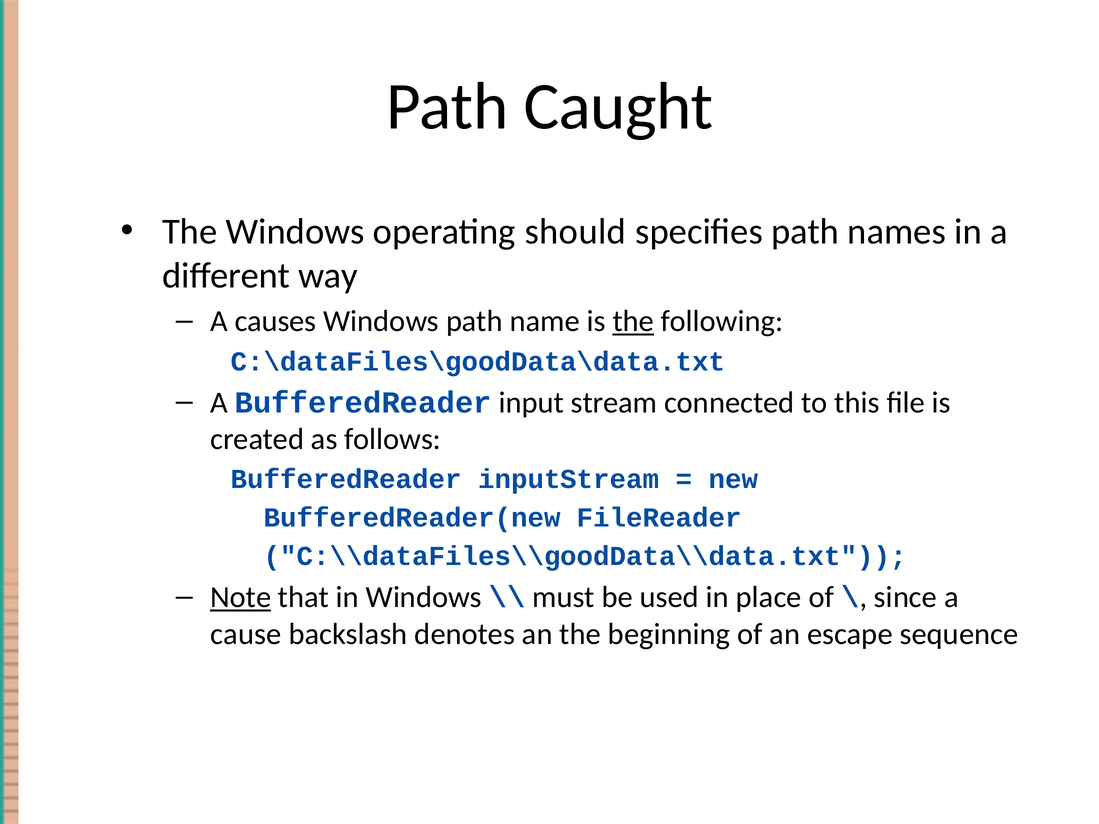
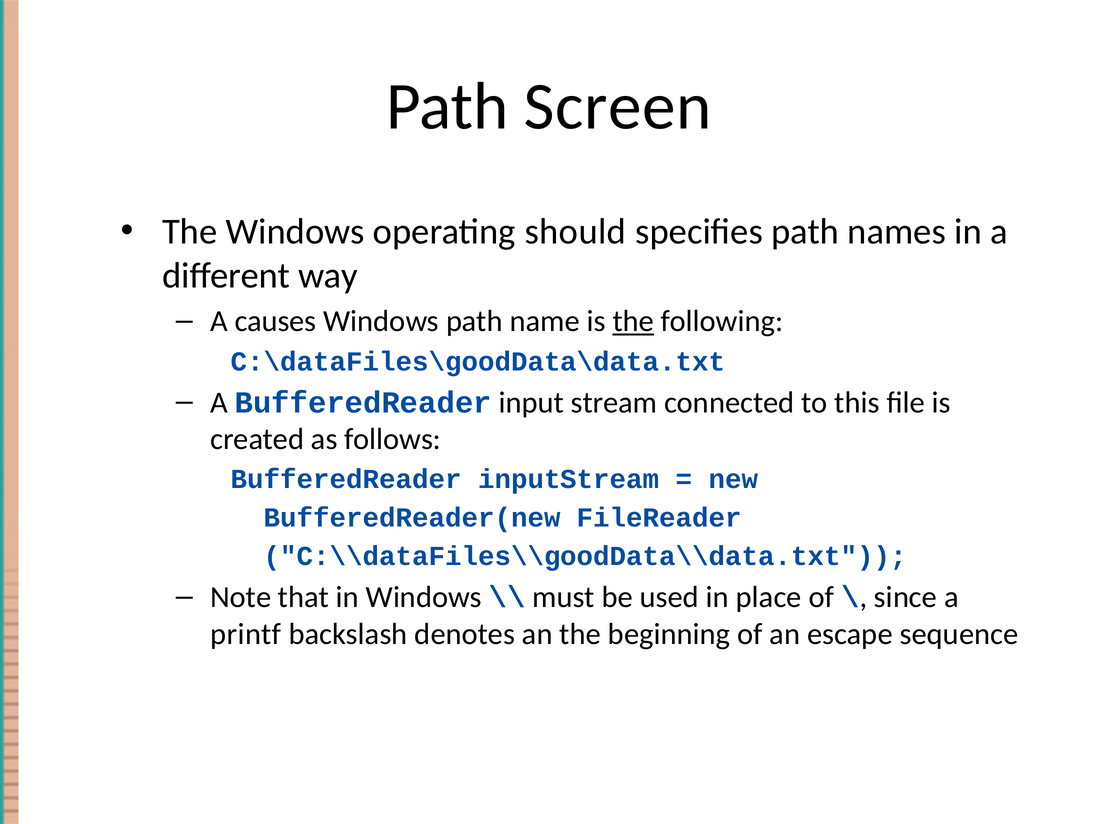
Caught: Caught -> Screen
Note underline: present -> none
cause: cause -> printf
